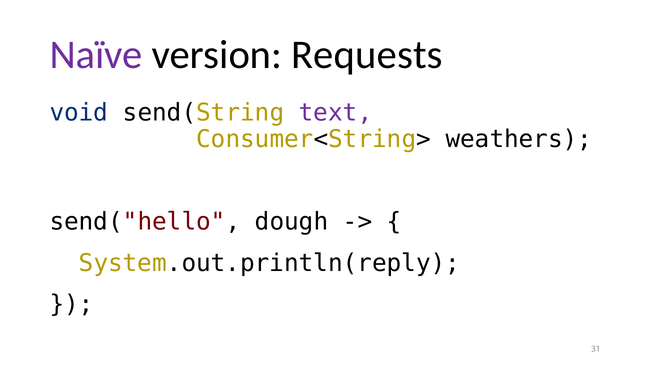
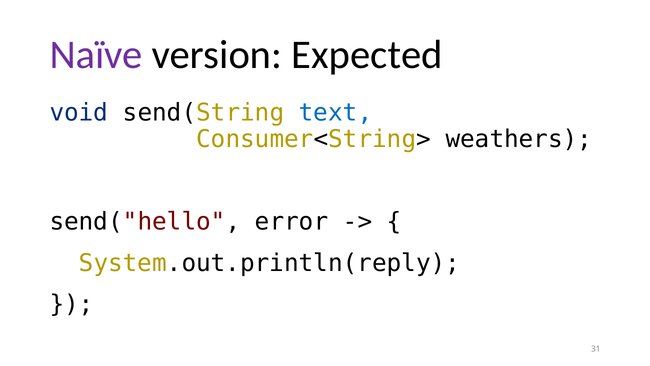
Requests: Requests -> Expected
text colour: purple -> blue
dough: dough -> error
